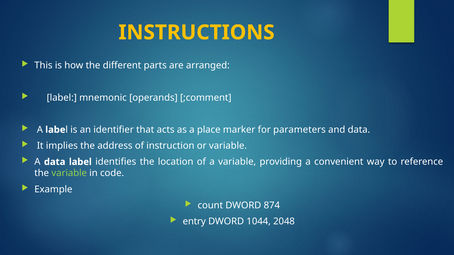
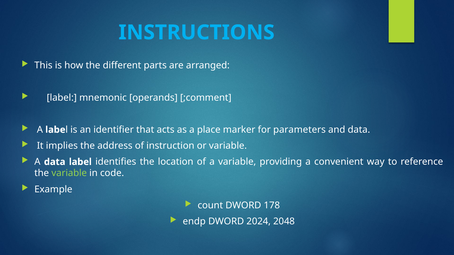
INSTRUCTIONS colour: yellow -> light blue
874: 874 -> 178
entry: entry -> endp
1044: 1044 -> 2024
